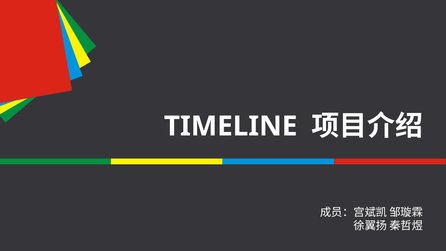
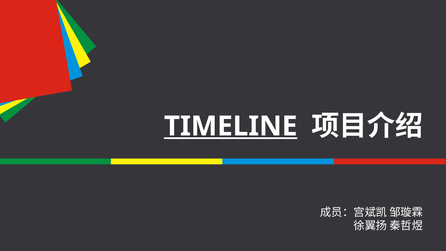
TIMELINE underline: none -> present
